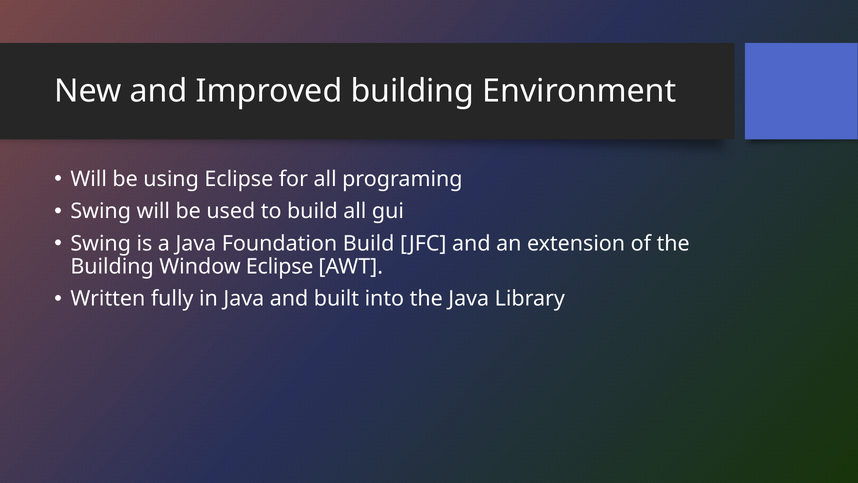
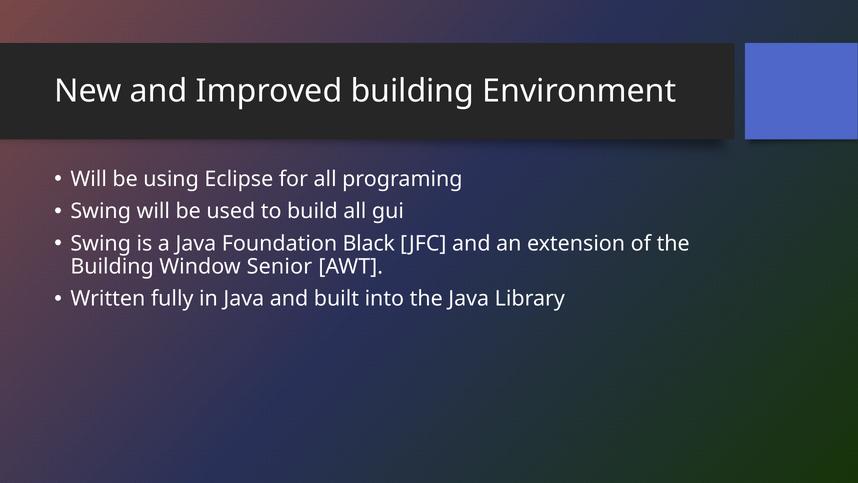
Foundation Build: Build -> Black
Window Eclipse: Eclipse -> Senior
